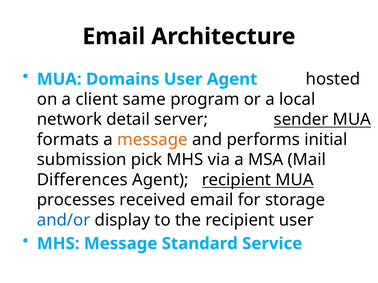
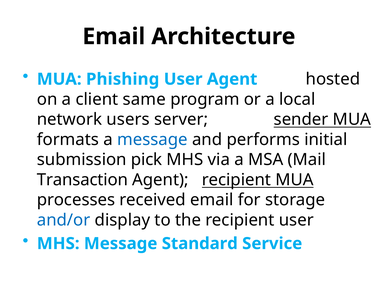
Domains: Domains -> Phishing
detail: detail -> users
message at (152, 140) colour: orange -> blue
Differences: Differences -> Transaction
